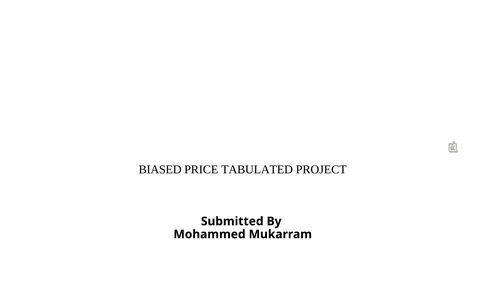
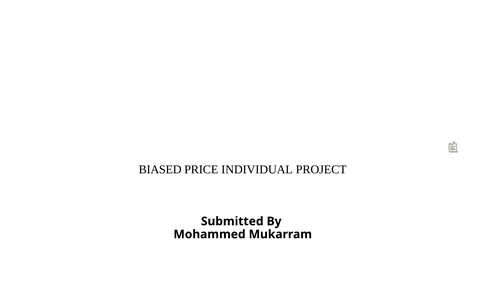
TABULATED: TABULATED -> INDIVIDUAL
